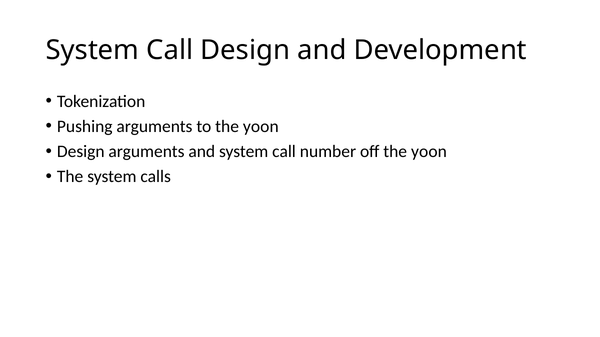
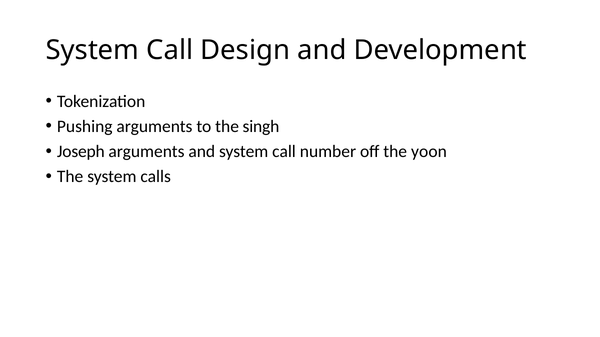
to the yoon: yoon -> singh
Design at (81, 152): Design -> Joseph
